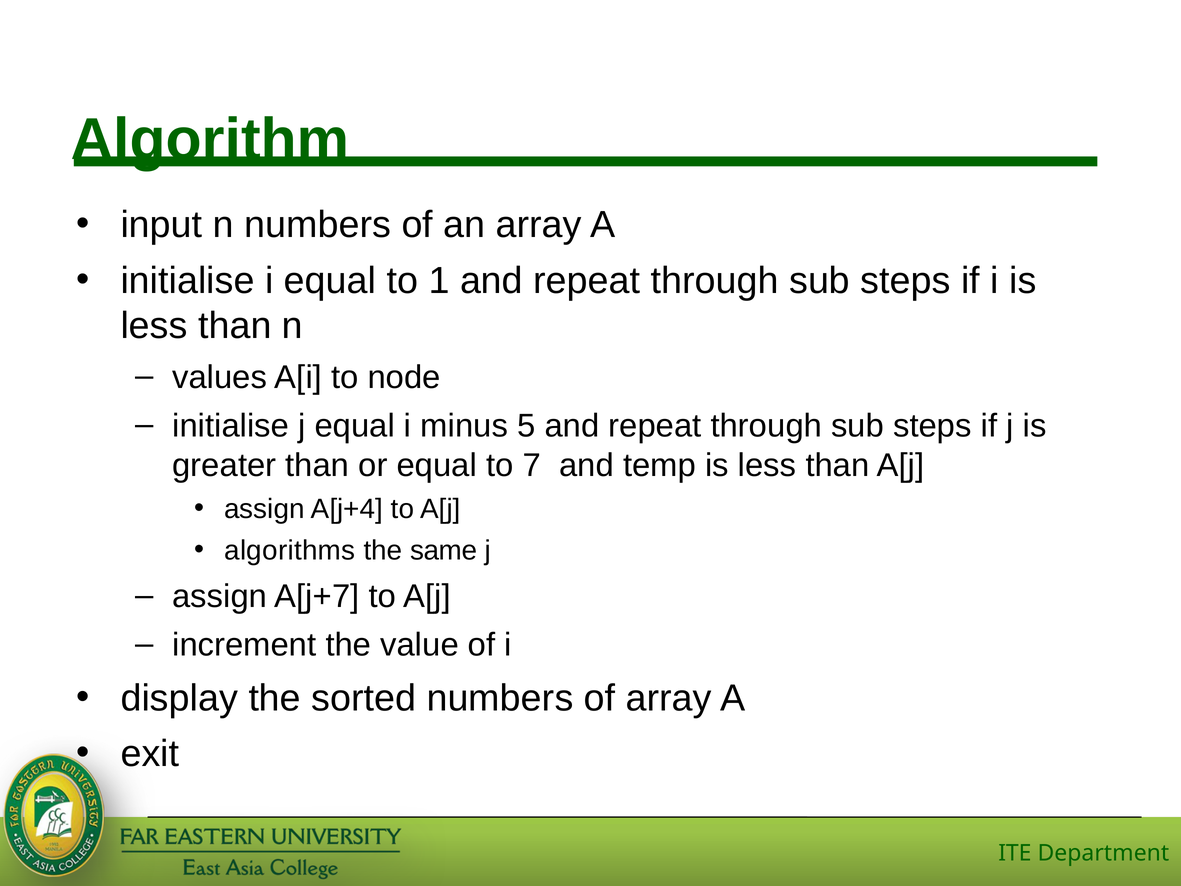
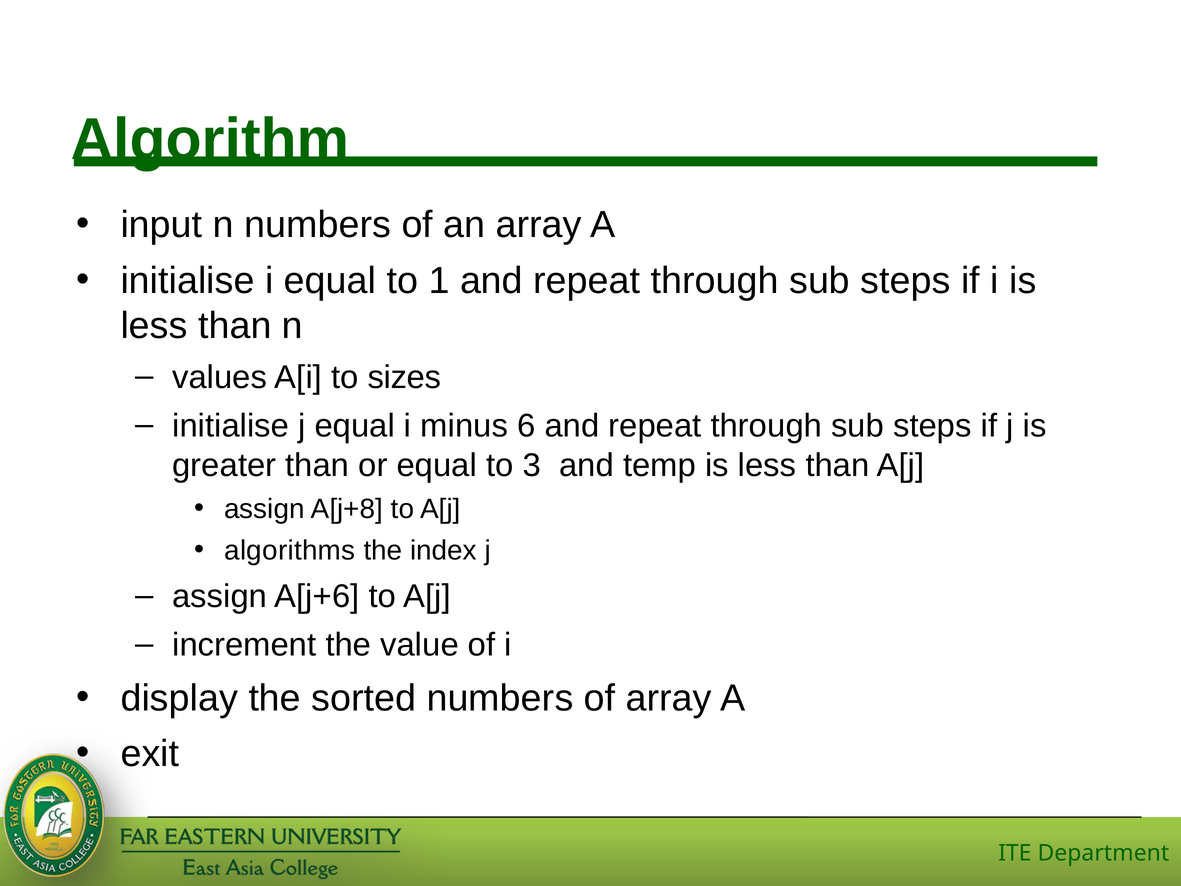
node: node -> sizes
5: 5 -> 6
7: 7 -> 3
A[j+4: A[j+4 -> A[j+8
same: same -> index
A[j+7: A[j+7 -> A[j+6
